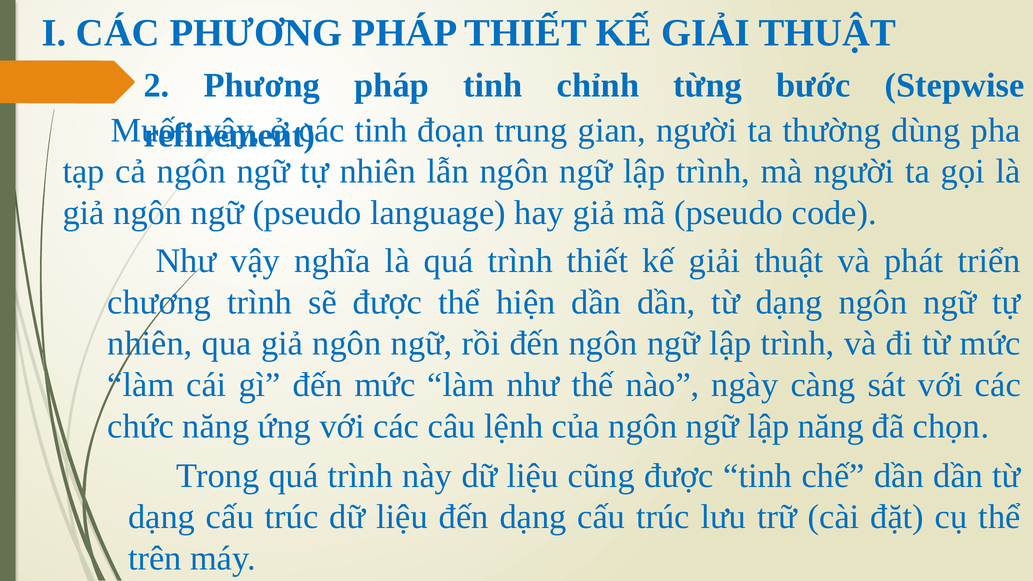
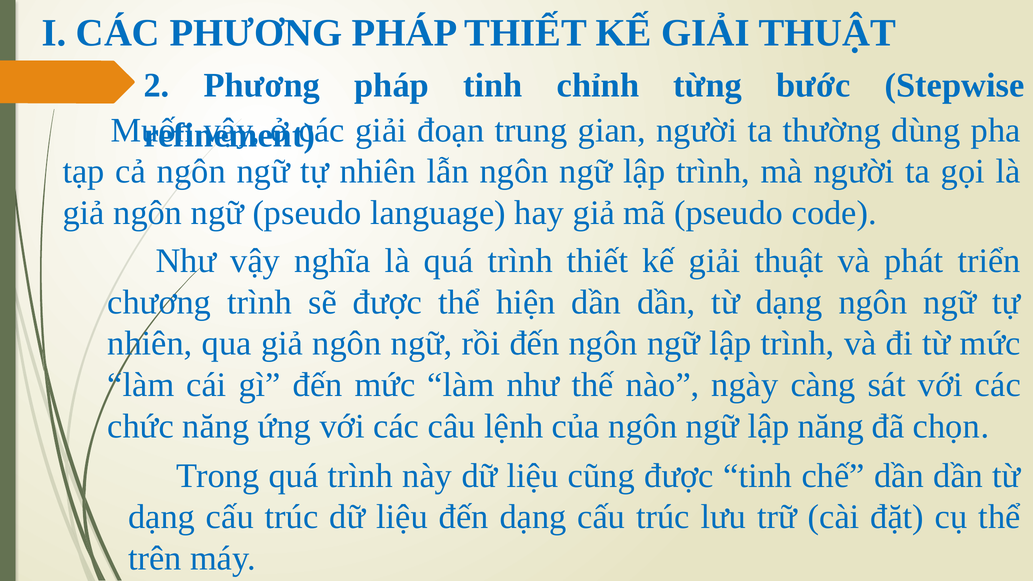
các tinh: tinh -> giải
